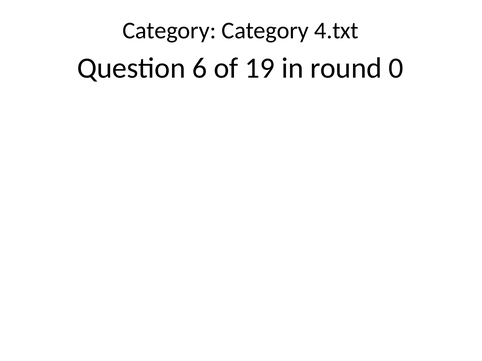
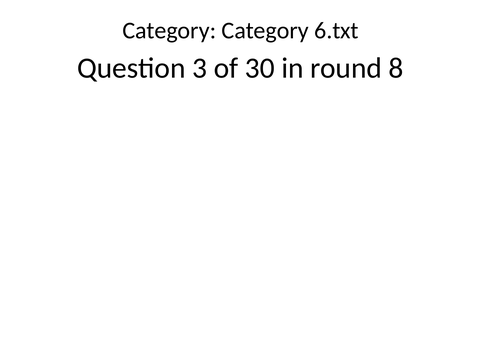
4.txt: 4.txt -> 6.txt
6: 6 -> 3
19: 19 -> 30
0: 0 -> 8
